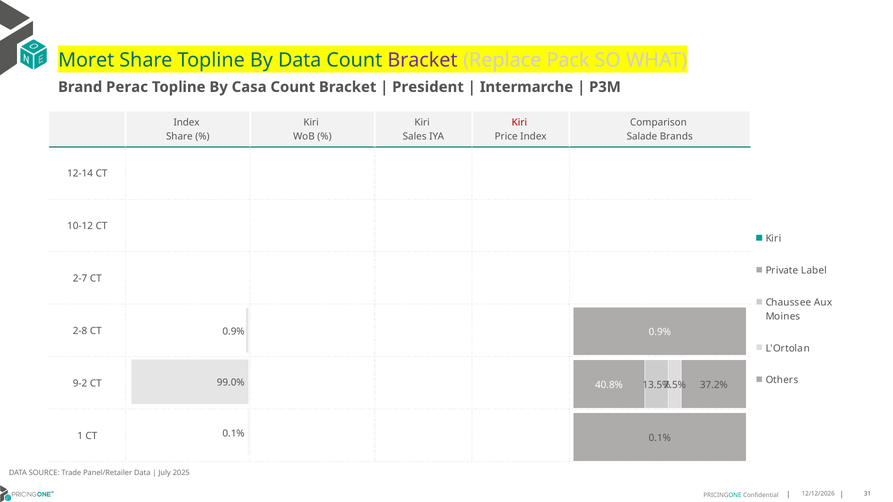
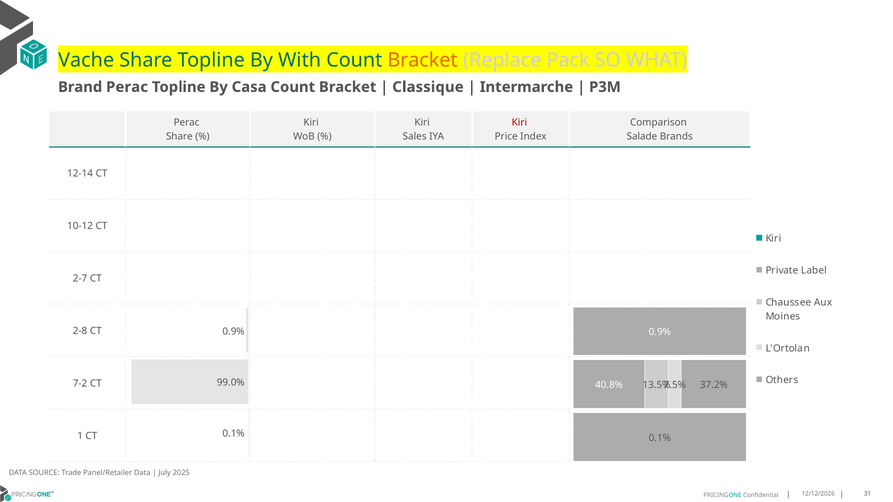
Moret: Moret -> Vache
By Data: Data -> With
Bracket at (422, 60) colour: purple -> orange
President: President -> Classique
Index at (187, 123): Index -> Perac
9-2: 9-2 -> 7-2
